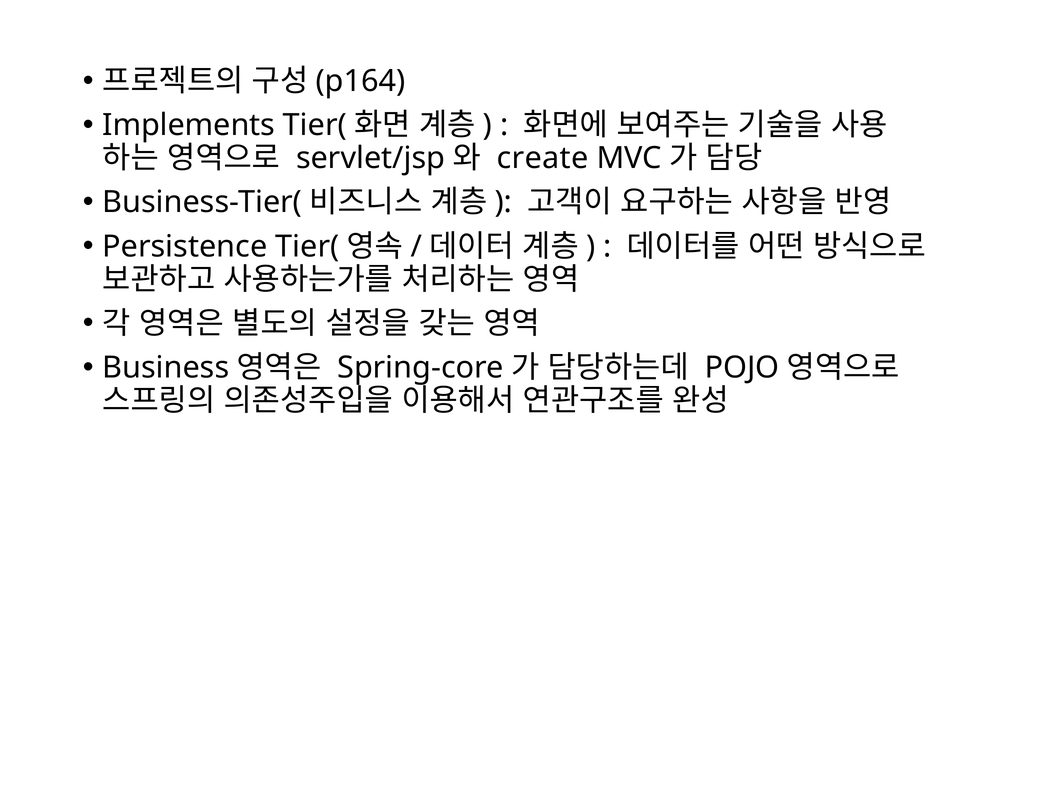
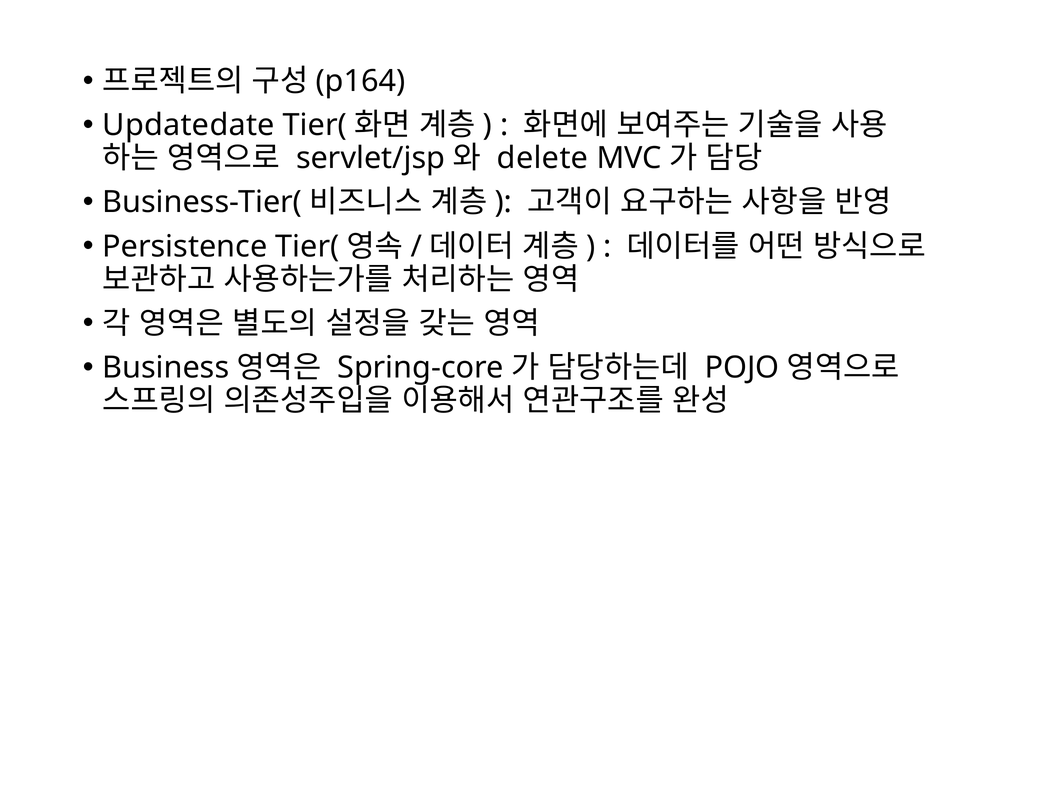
Implements: Implements -> Updatedate
create: create -> delete
